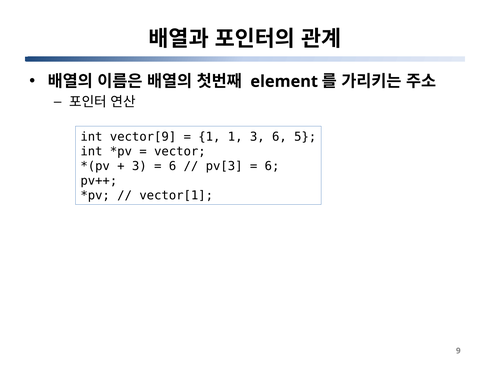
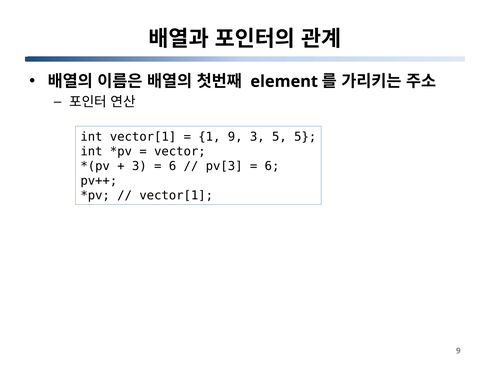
int vector[9: vector[9 -> vector[1
1 1: 1 -> 9
3 6: 6 -> 5
